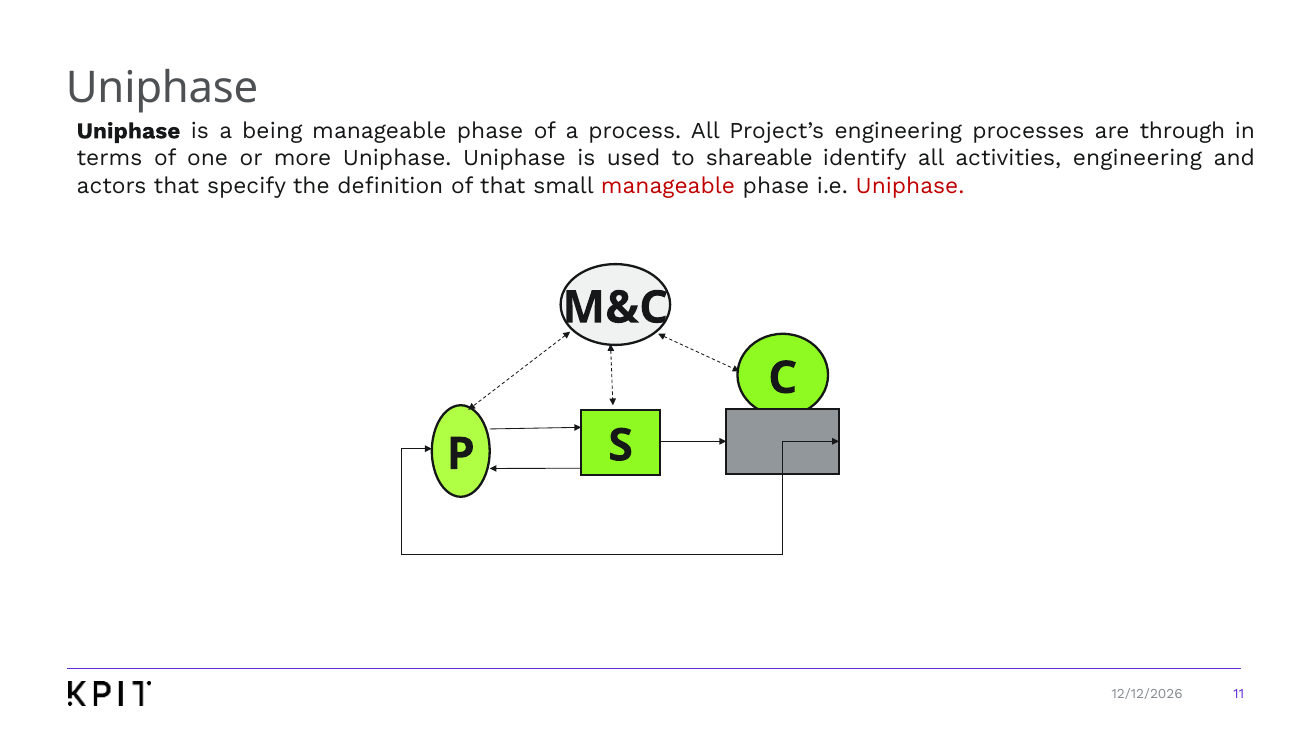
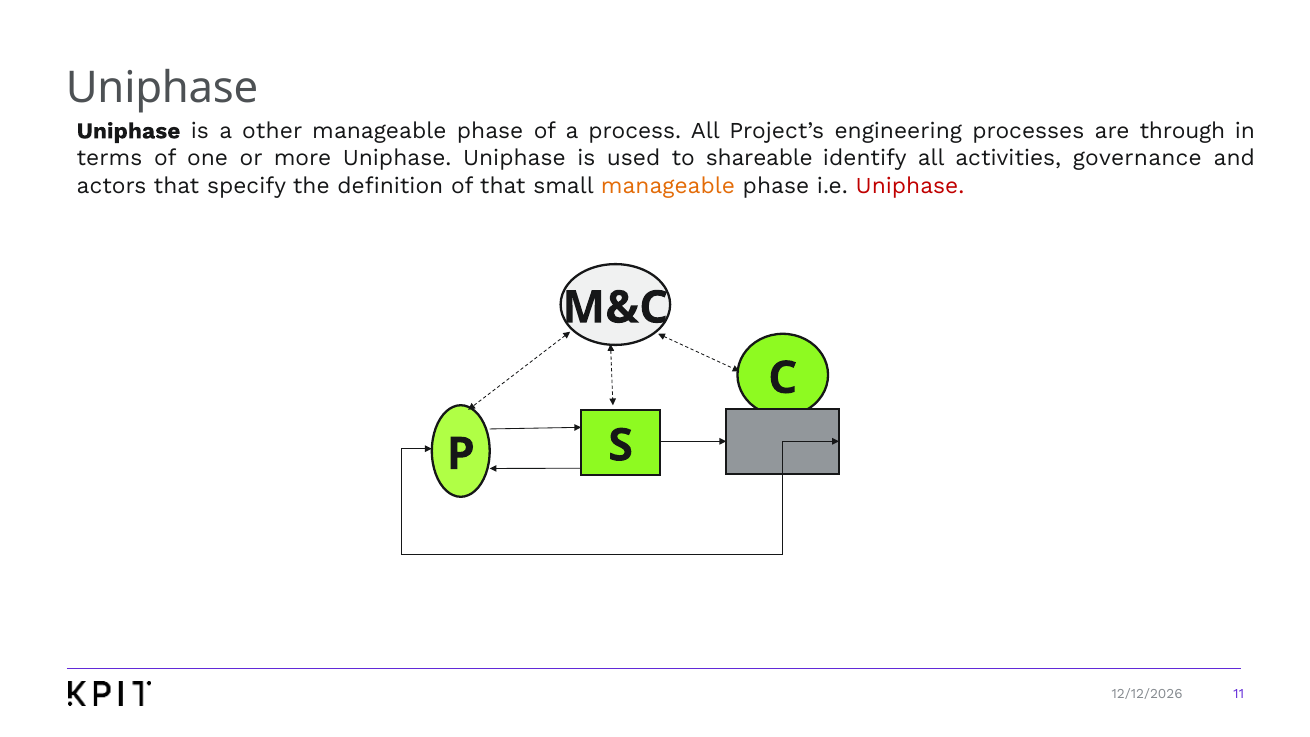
being: being -> other
activities engineering: engineering -> governance
manageable at (668, 186) colour: red -> orange
